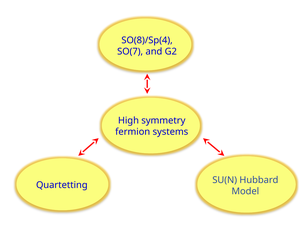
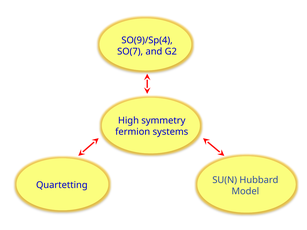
SO(8)/Sp(4: SO(8)/Sp(4 -> SO(9)/Sp(4
